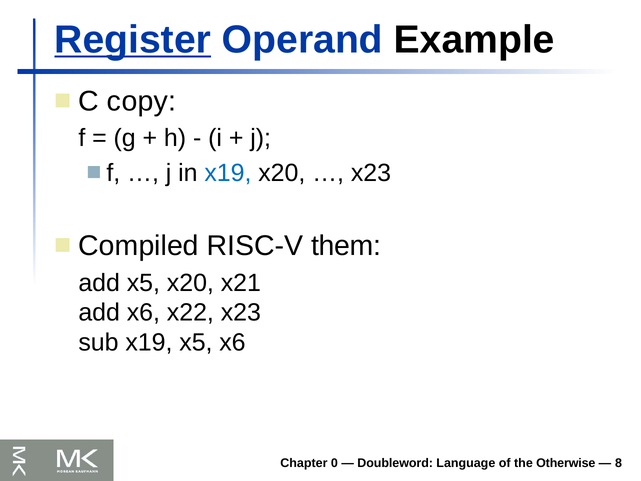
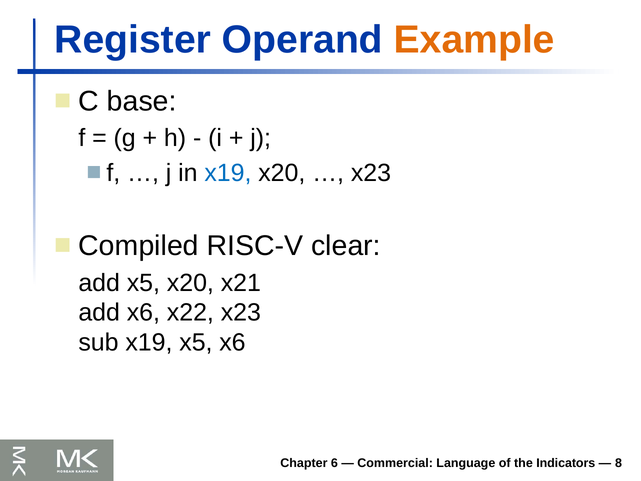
Register underline: present -> none
Example colour: black -> orange
copy: copy -> base
them: them -> clear
0: 0 -> 6
Doubleword: Doubleword -> Commercial
Otherwise: Otherwise -> Indicators
